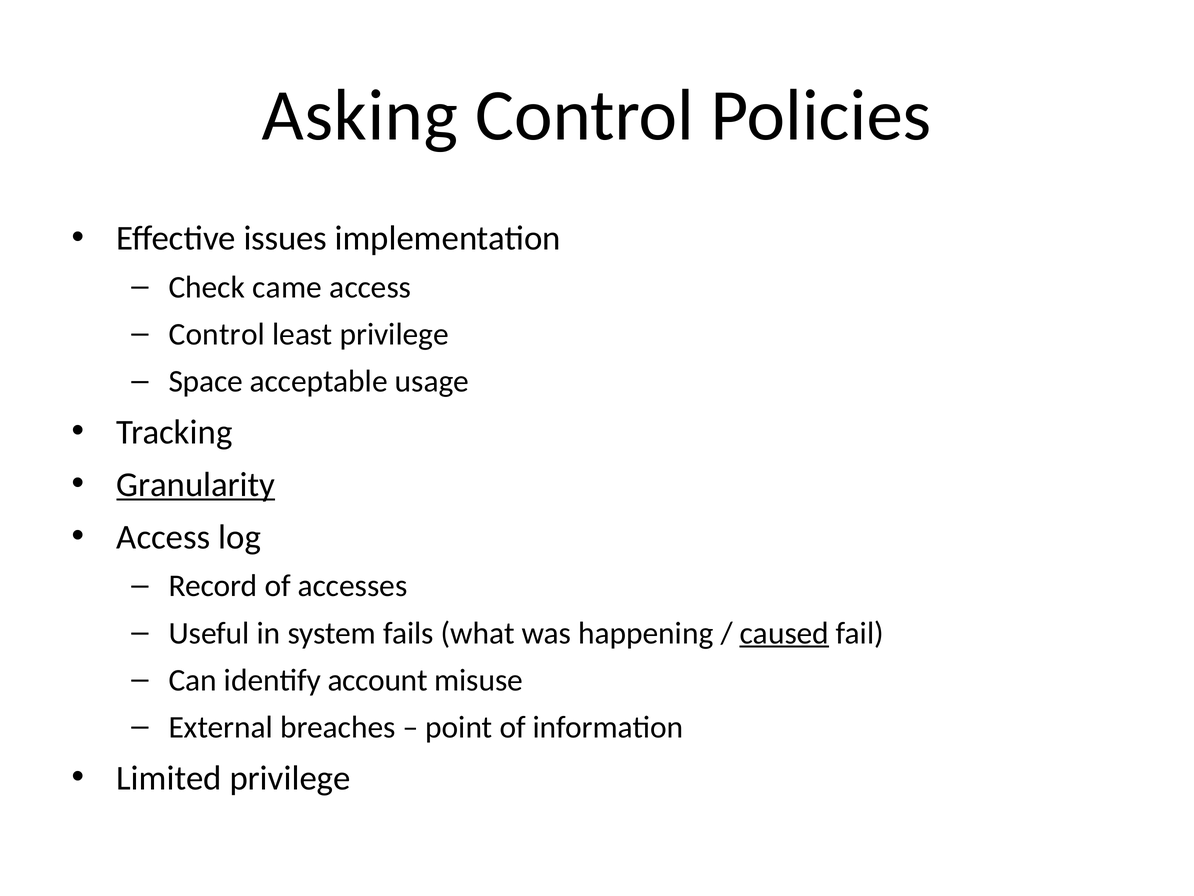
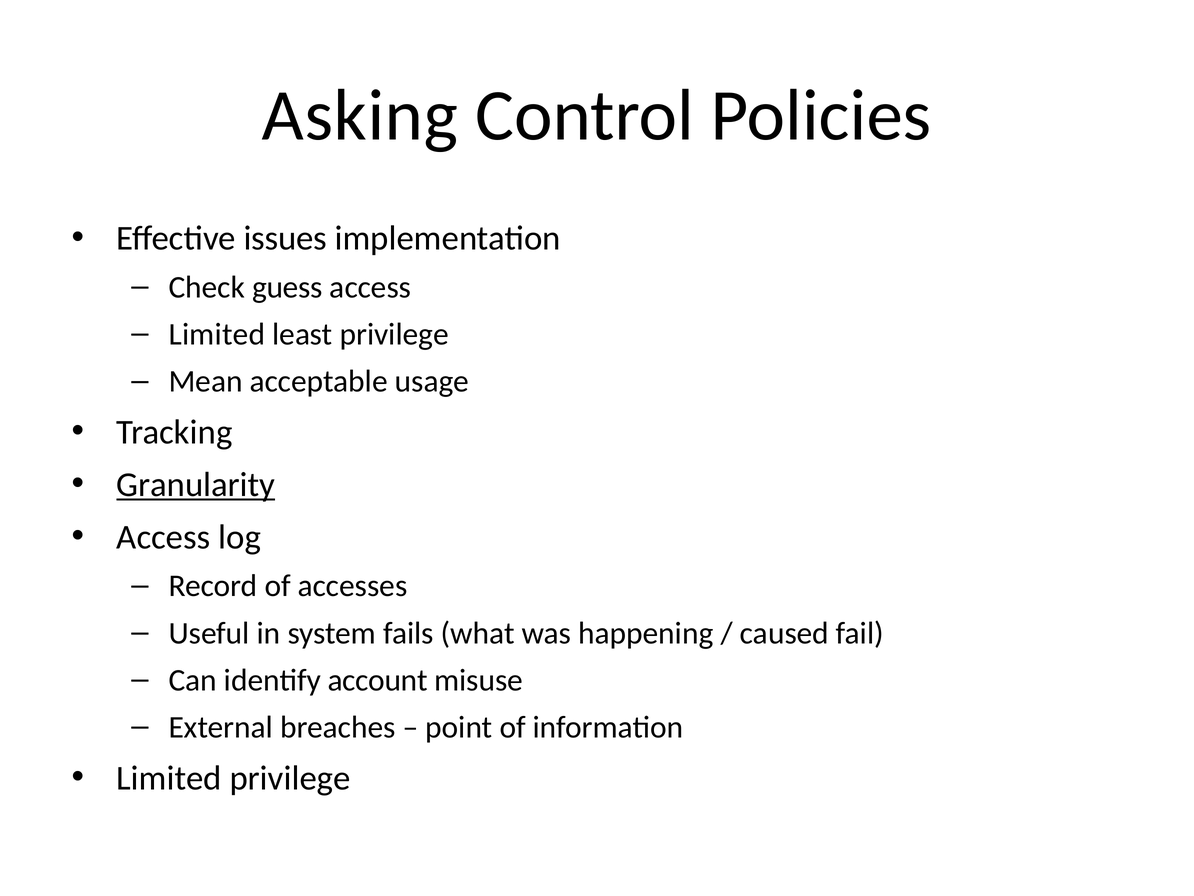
came: came -> guess
Control at (217, 334): Control -> Limited
Space: Space -> Mean
caused underline: present -> none
